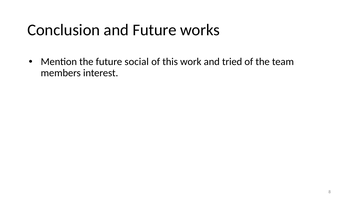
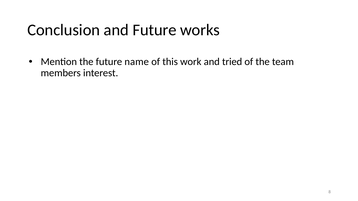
social: social -> name
